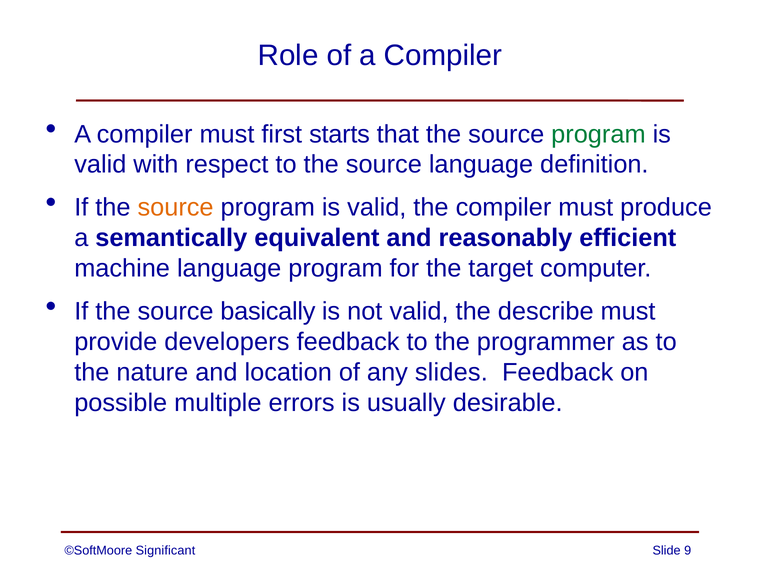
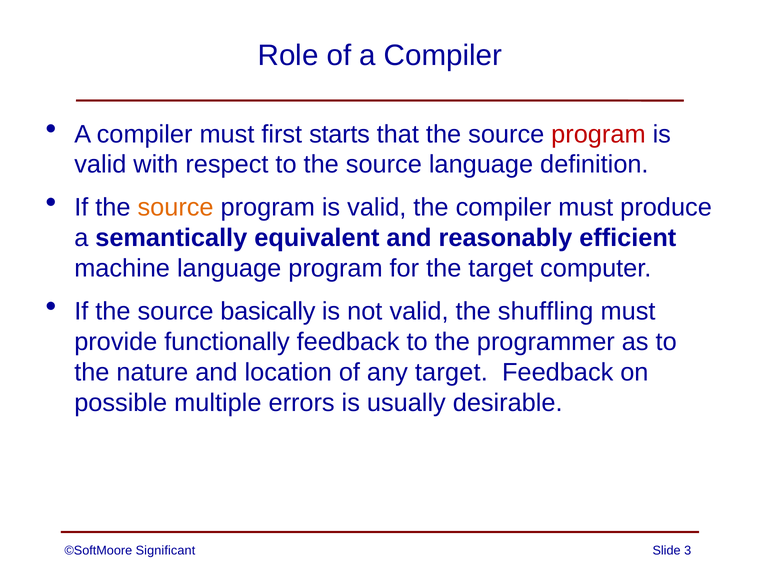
program at (598, 134) colour: green -> red
describe: describe -> shuffling
developers: developers -> functionally
any slides: slides -> target
9: 9 -> 3
